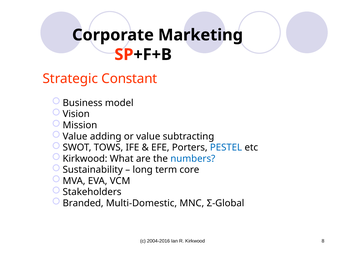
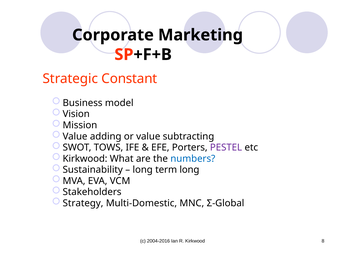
PESTEL colour: blue -> purple
term core: core -> long
Branded: Branded -> Strategy
